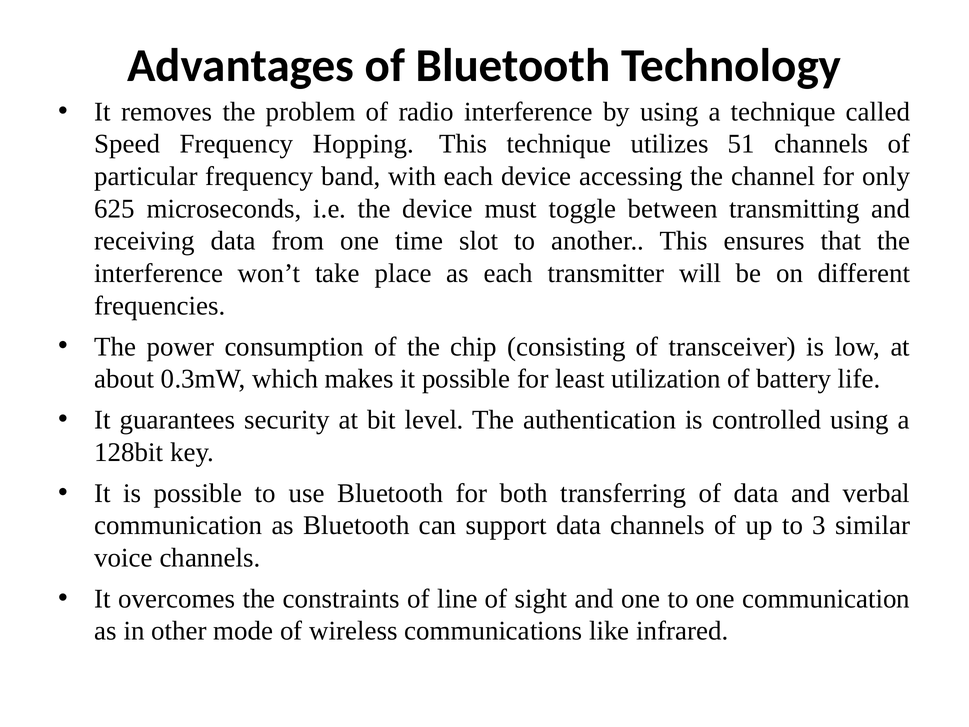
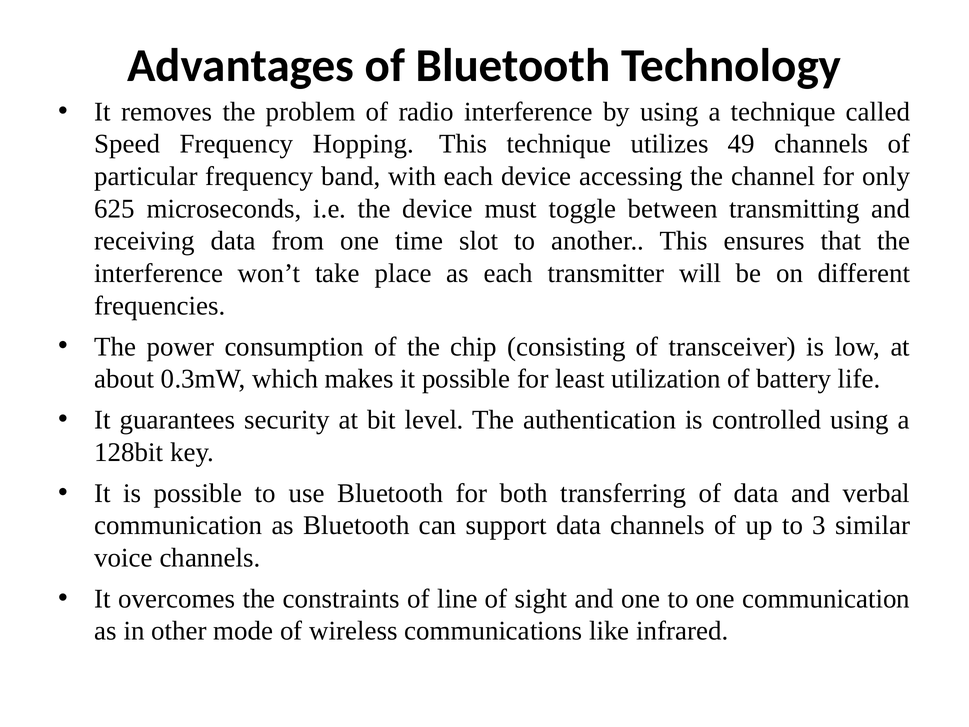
51: 51 -> 49
